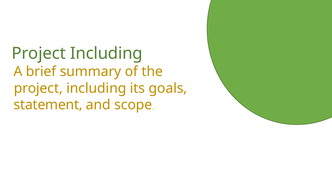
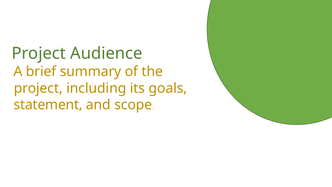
Including at (106, 53): Including -> Audience
